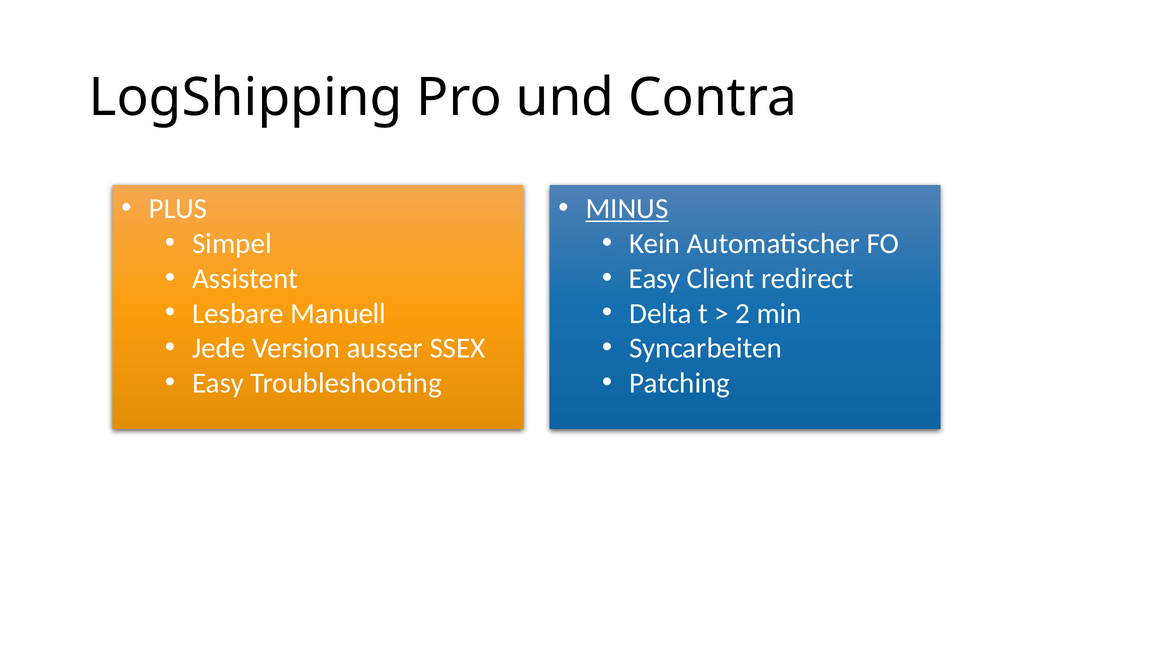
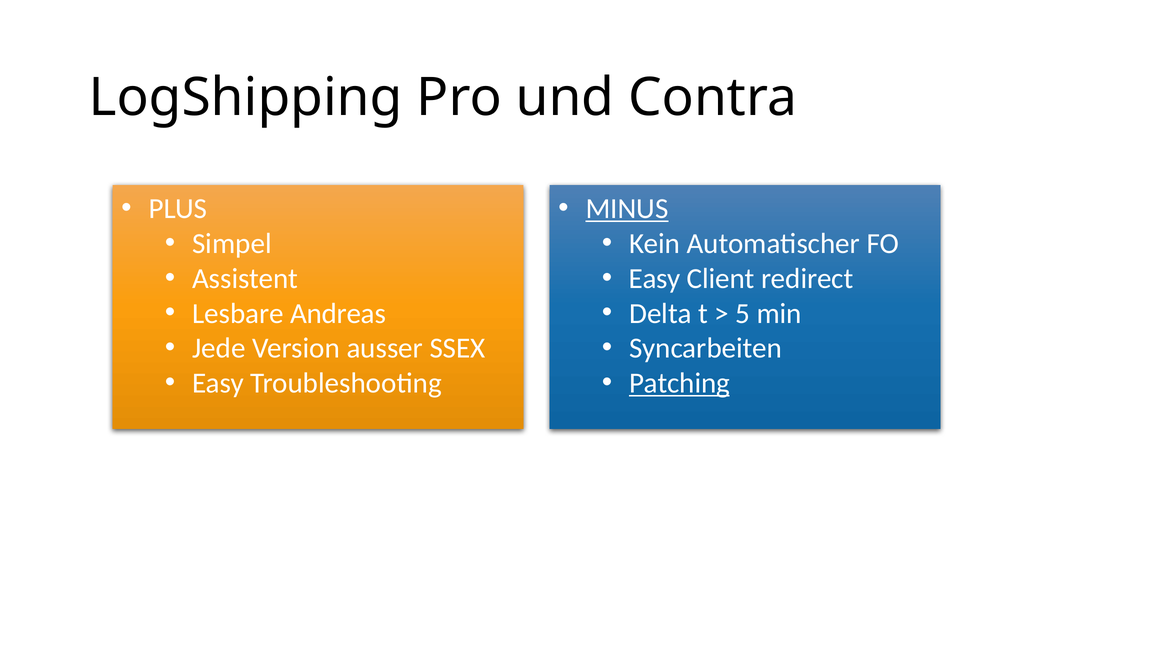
Manuell: Manuell -> Andreas
2: 2 -> 5
Patching underline: none -> present
